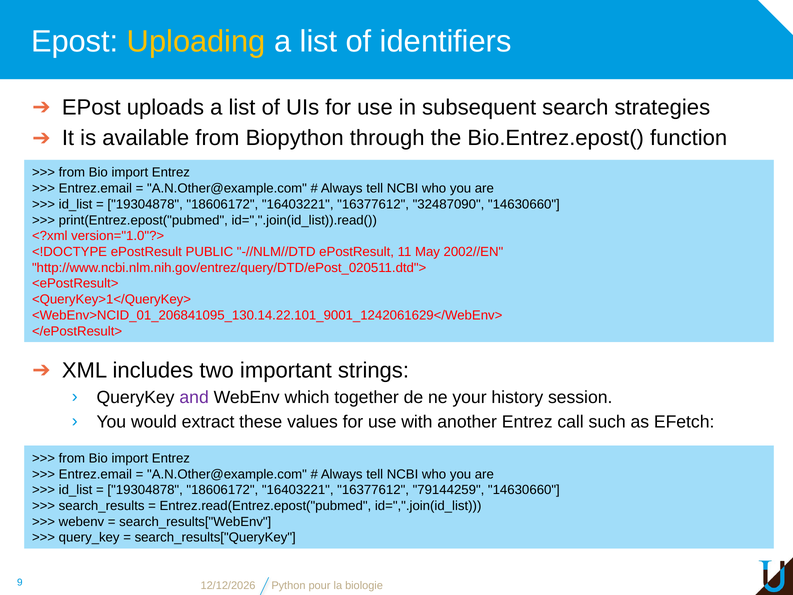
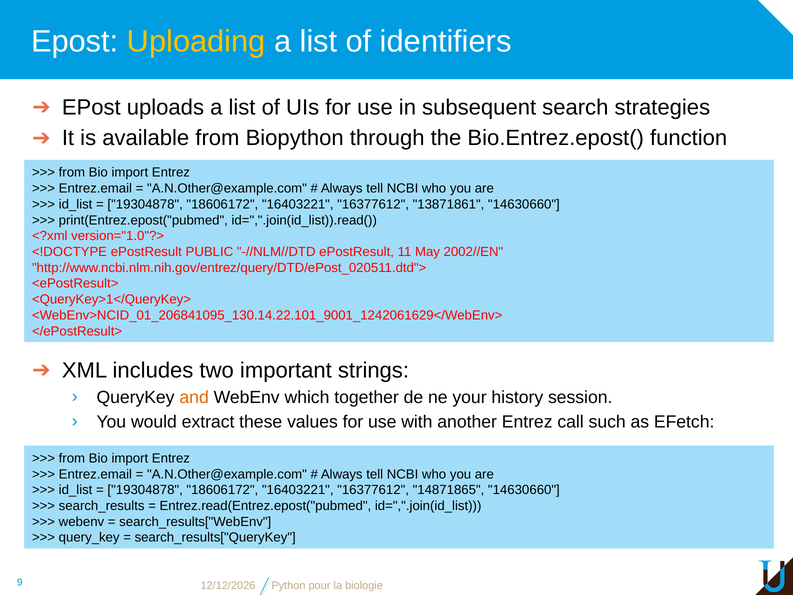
32487090: 32487090 -> 13871861
and colour: purple -> orange
79144259: 79144259 -> 14871865
